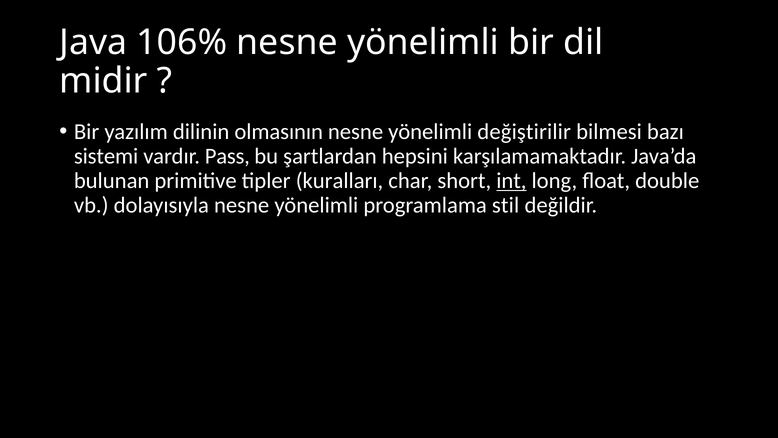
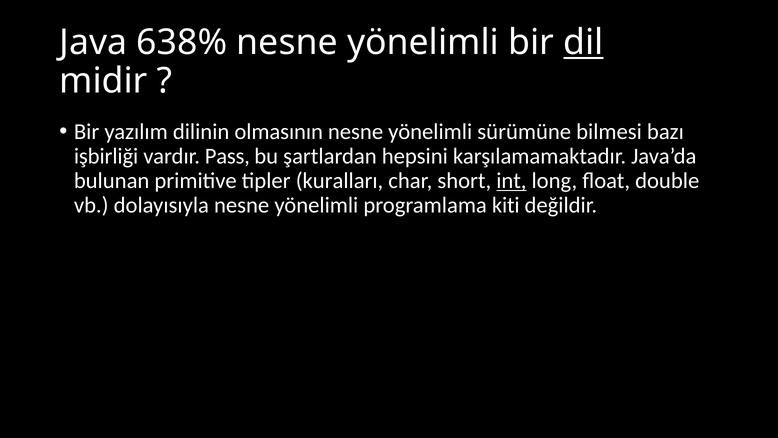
106%: 106% -> 638%
dil underline: none -> present
değiştirilir: değiştirilir -> sürümüne
sistemi: sistemi -> işbirliği
stil: stil -> kiti
